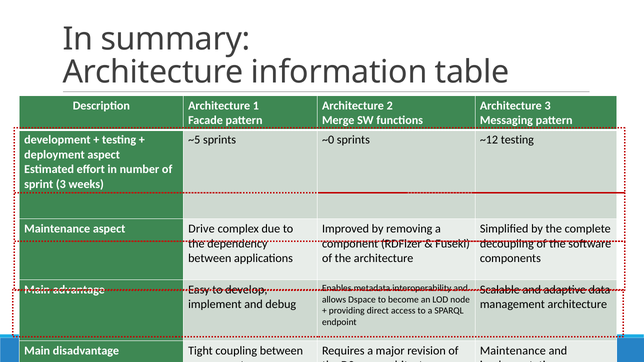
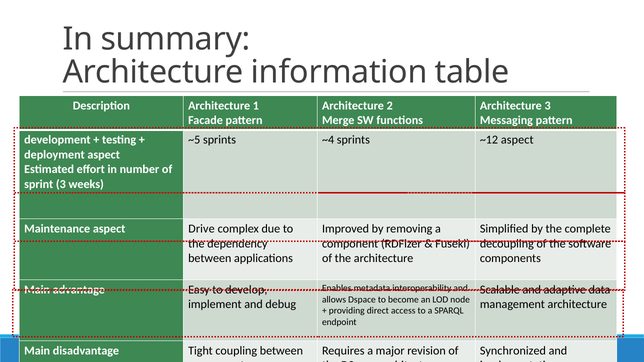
~0: ~0 -> ~4
~12 testing: testing -> aspect
Maintenance at (513, 351): Maintenance -> Synchronized
